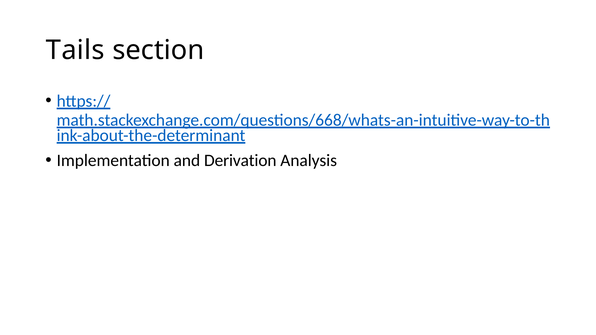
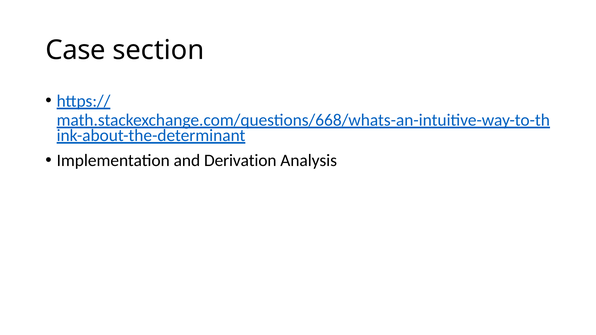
Tails: Tails -> Case
